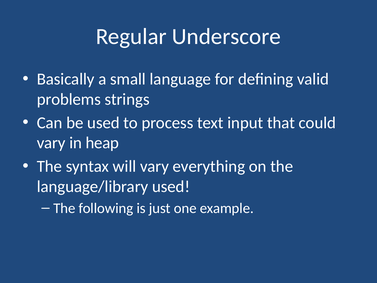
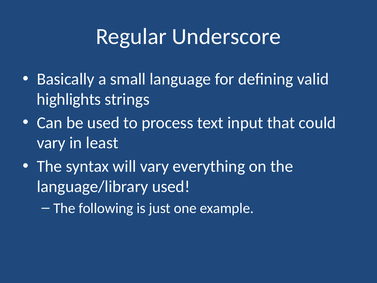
problems: problems -> highlights
heap: heap -> least
